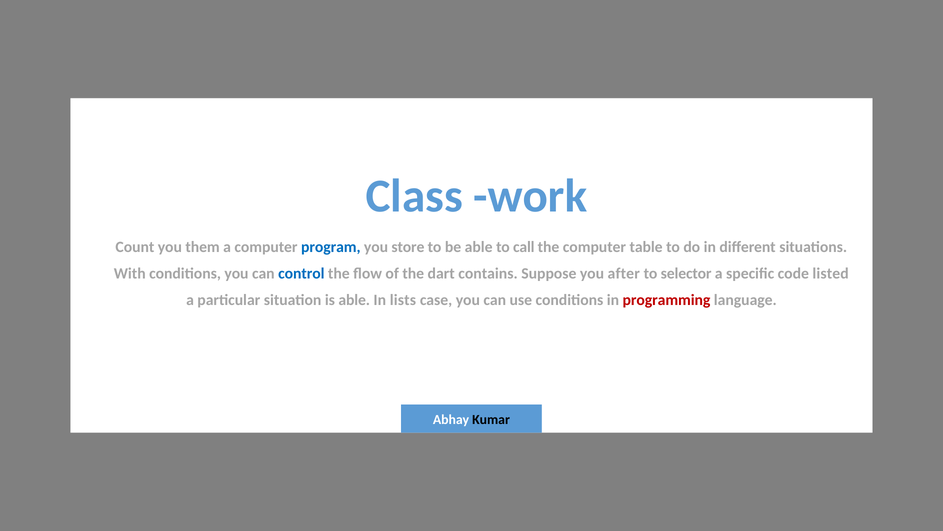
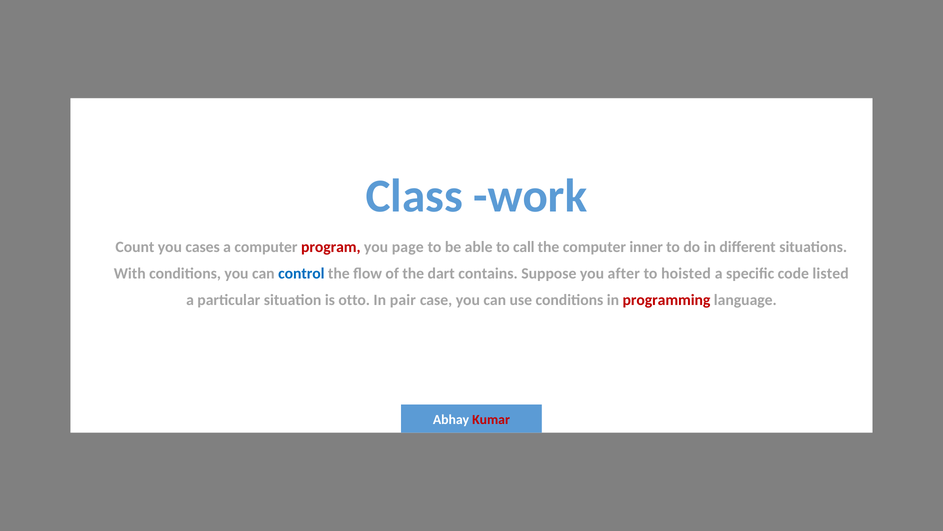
them: them -> cases
program colour: blue -> red
store: store -> page
table: table -> inner
selector: selector -> hoisted
is able: able -> otto
lists: lists -> pair
Kumar colour: black -> red
